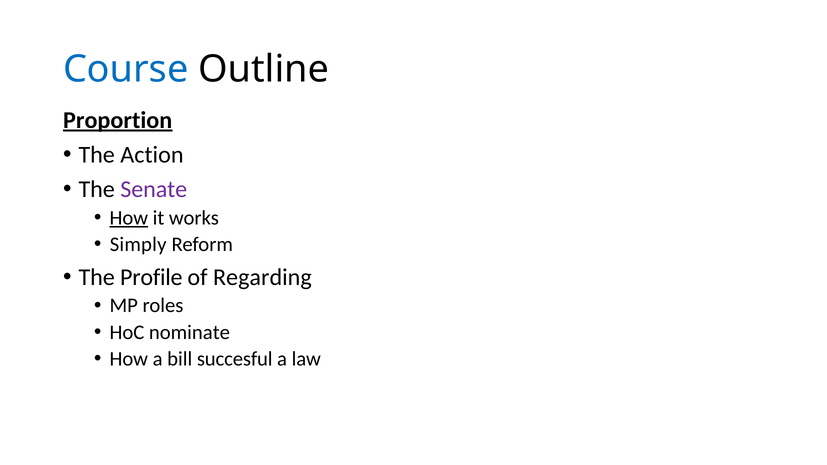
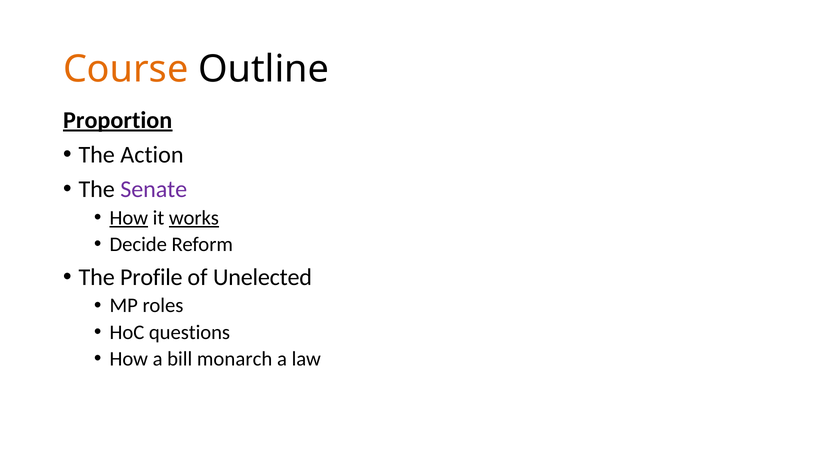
Course colour: blue -> orange
works underline: none -> present
Simply: Simply -> Decide
Regarding: Regarding -> Unelected
nominate: nominate -> questions
succesful: succesful -> monarch
